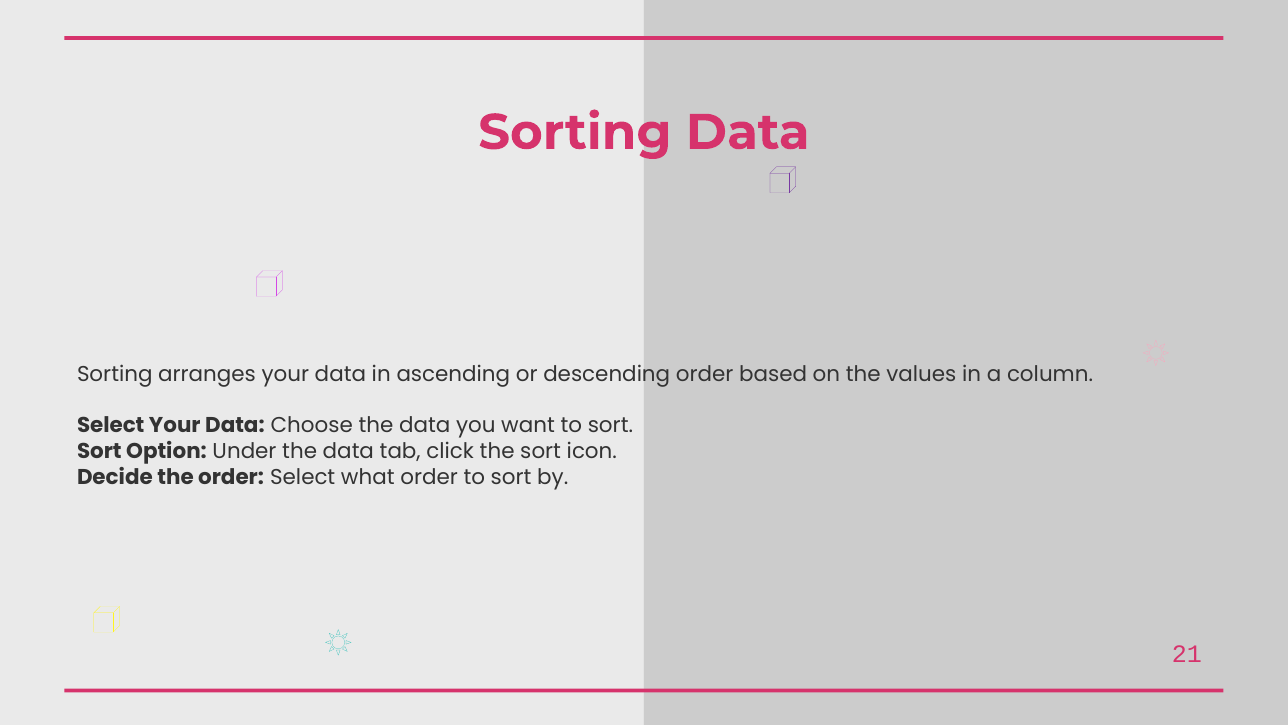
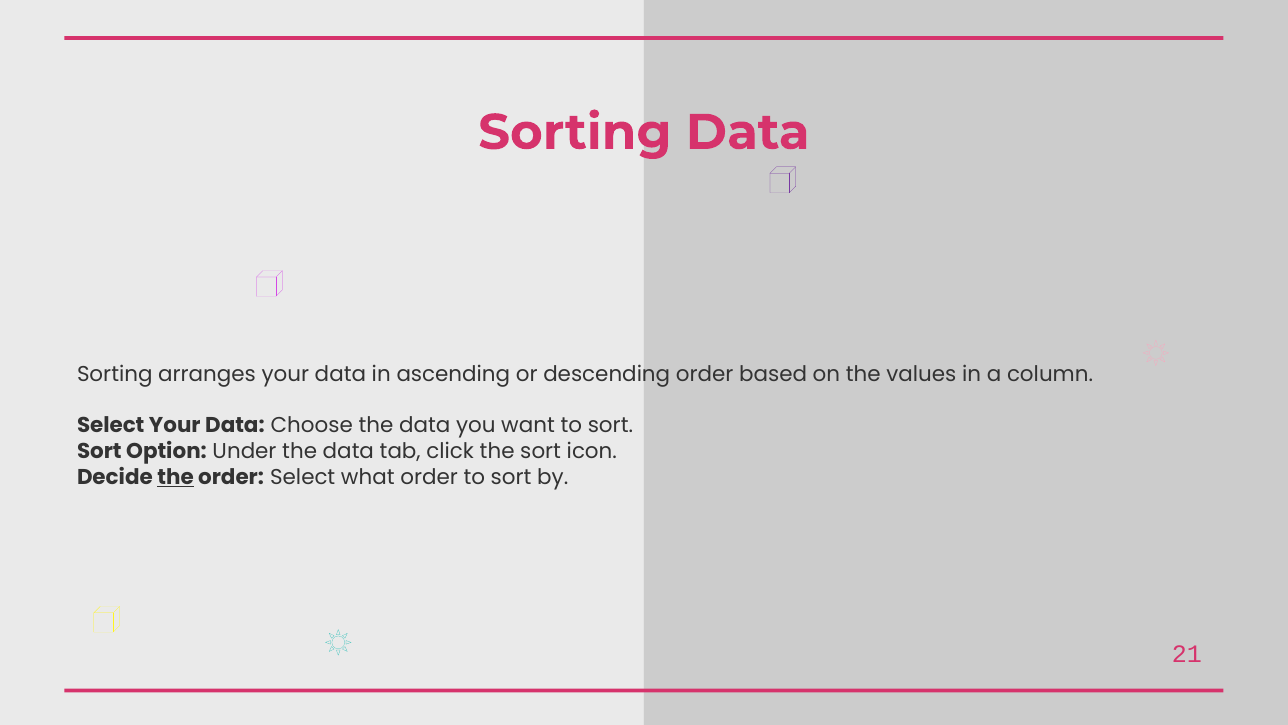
the at (176, 477) underline: none -> present
